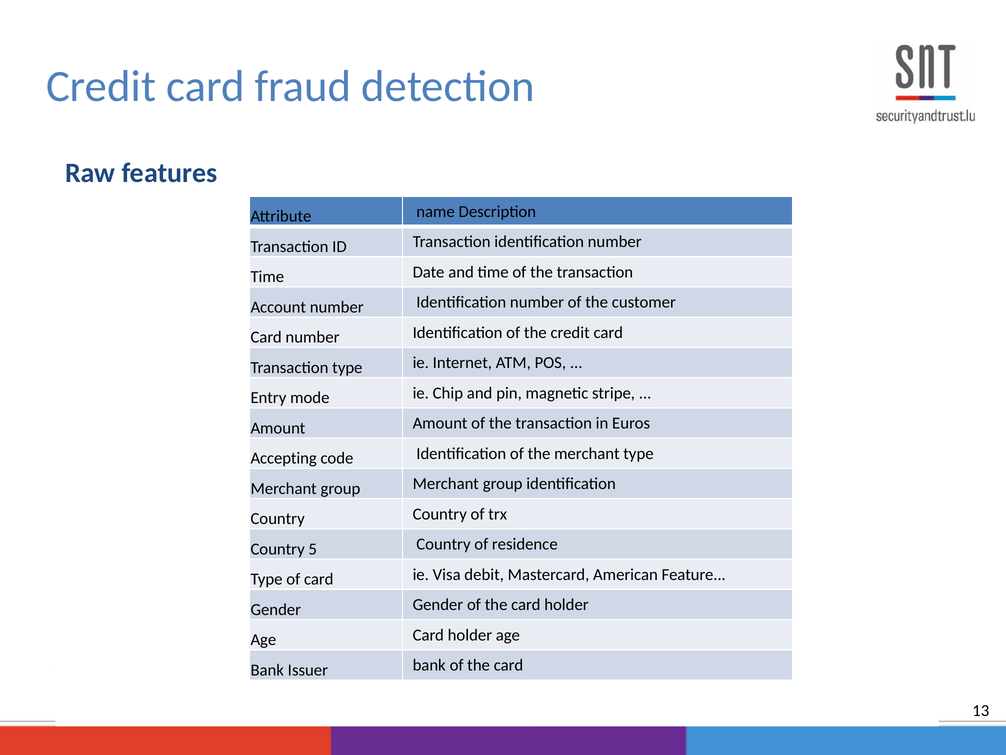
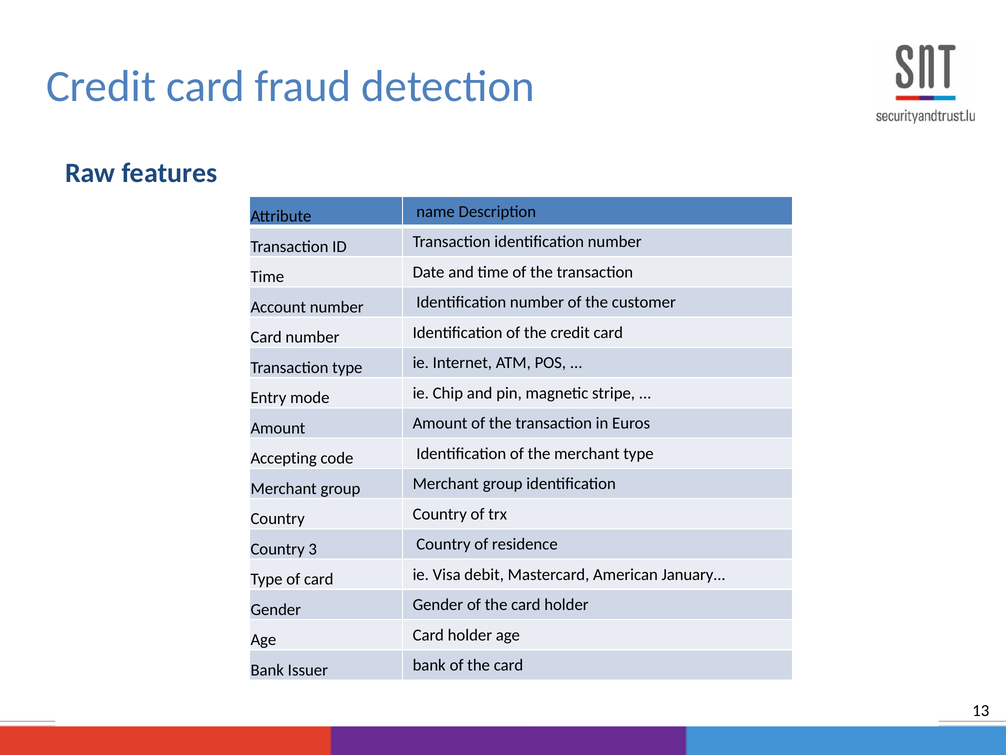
5: 5 -> 3
Feature: Feature -> January
